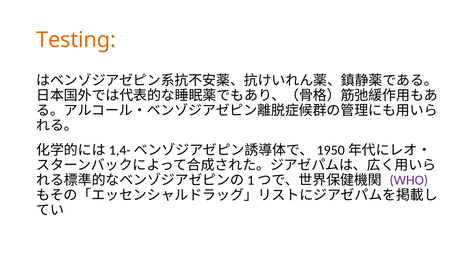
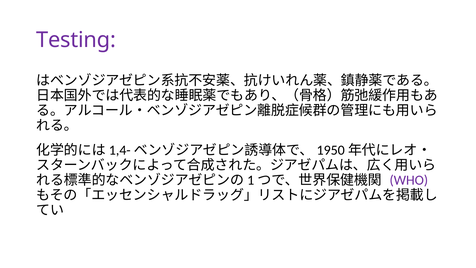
Testing colour: orange -> purple
